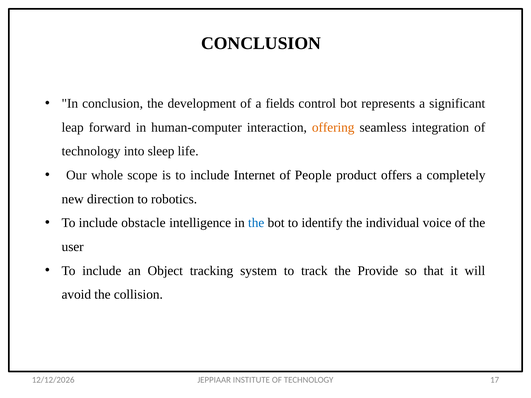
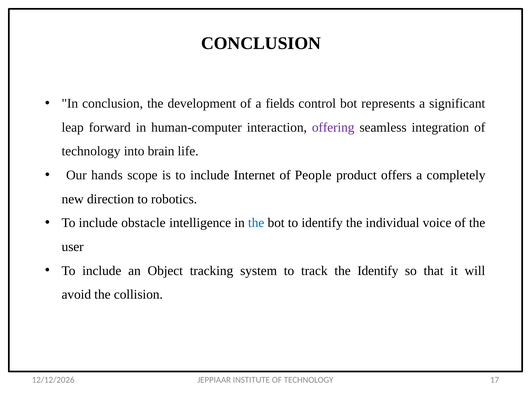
offering colour: orange -> purple
sleep: sleep -> brain
whole: whole -> hands
the Provide: Provide -> Identify
